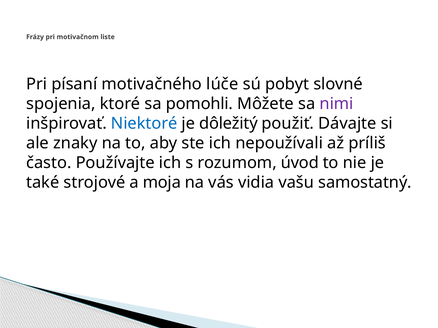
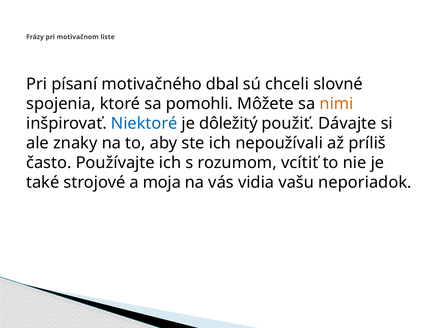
lúče: lúče -> dbal
pobyt: pobyt -> chceli
nimi colour: purple -> orange
úvod: úvod -> vcítiť
samostatný: samostatný -> neporiadok
